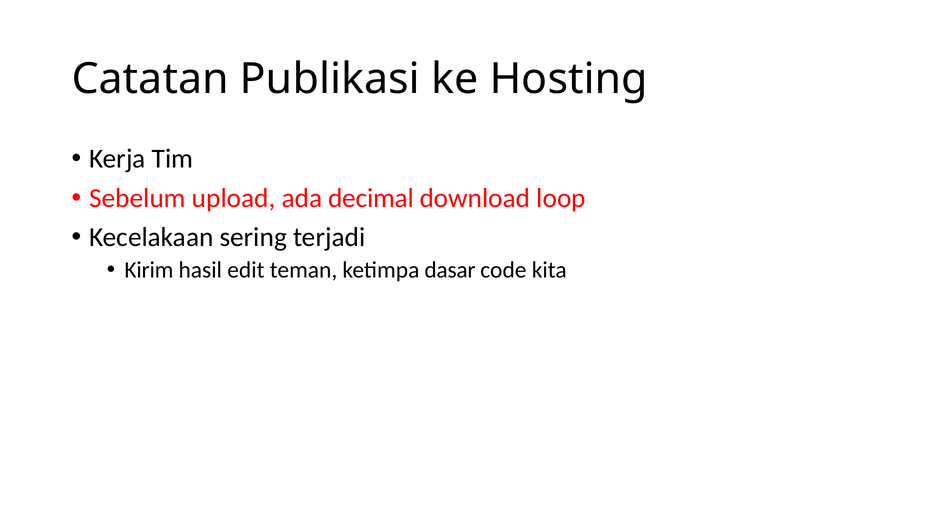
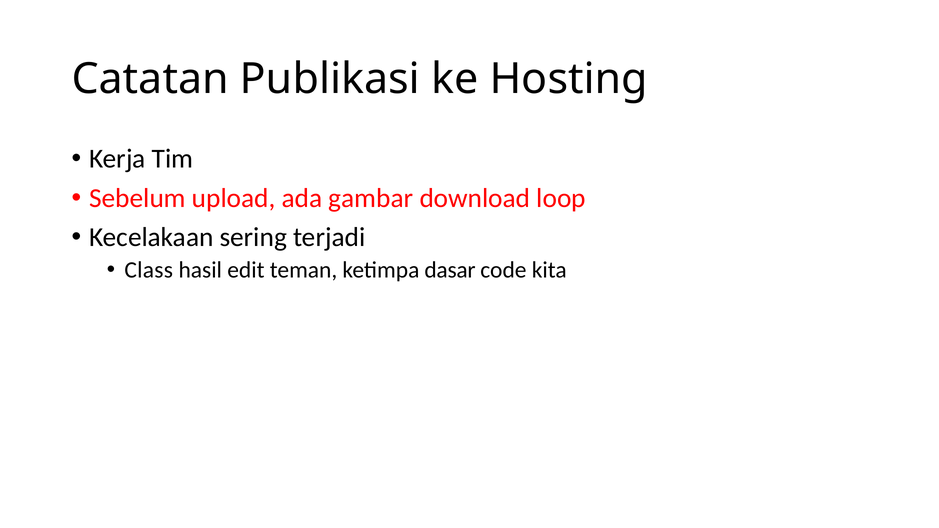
decimal: decimal -> gambar
Kirim: Kirim -> Class
